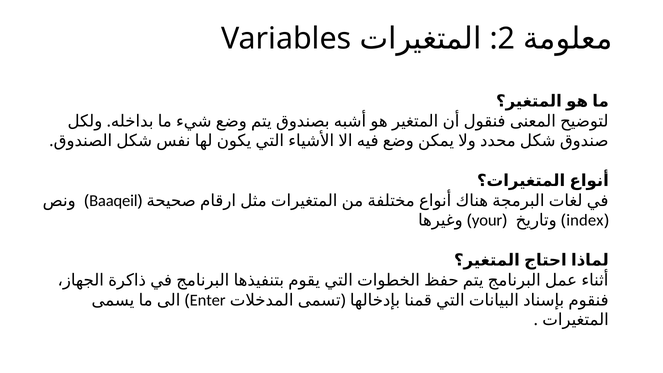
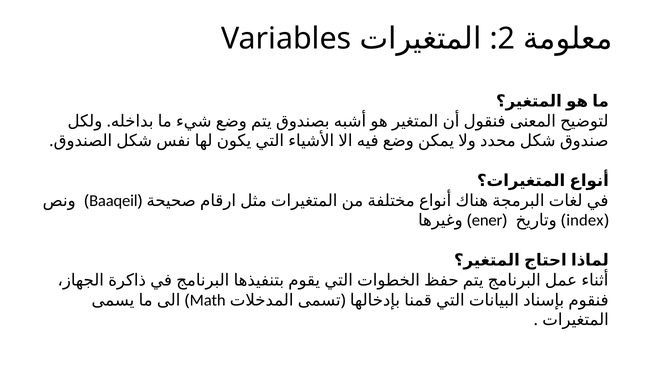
your: your -> ener
Enter: Enter -> Math
